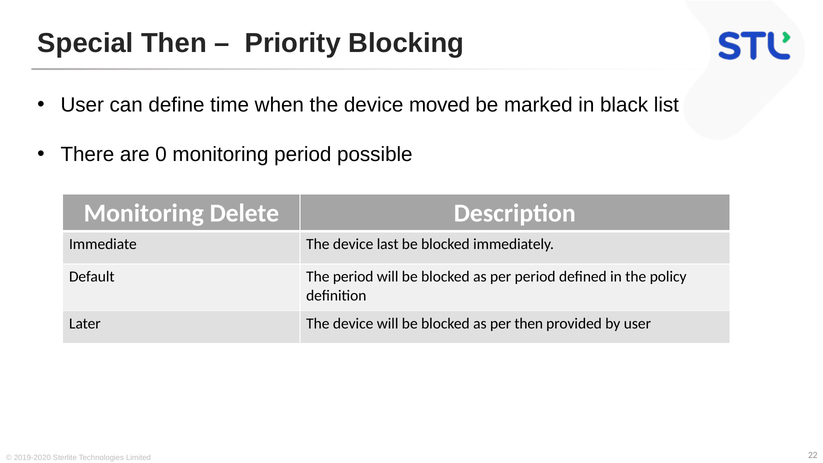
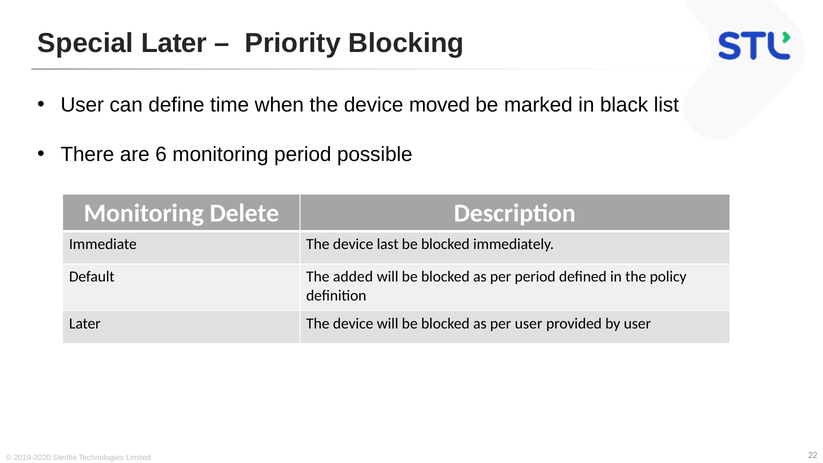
Special Then: Then -> Later
0: 0 -> 6
The period: period -> added
per then: then -> user
